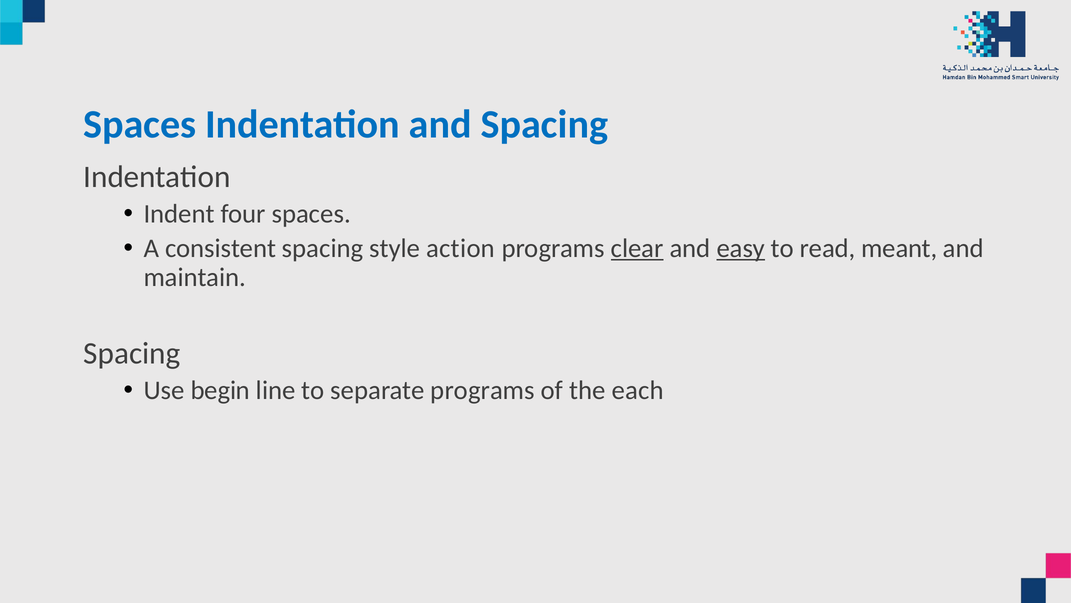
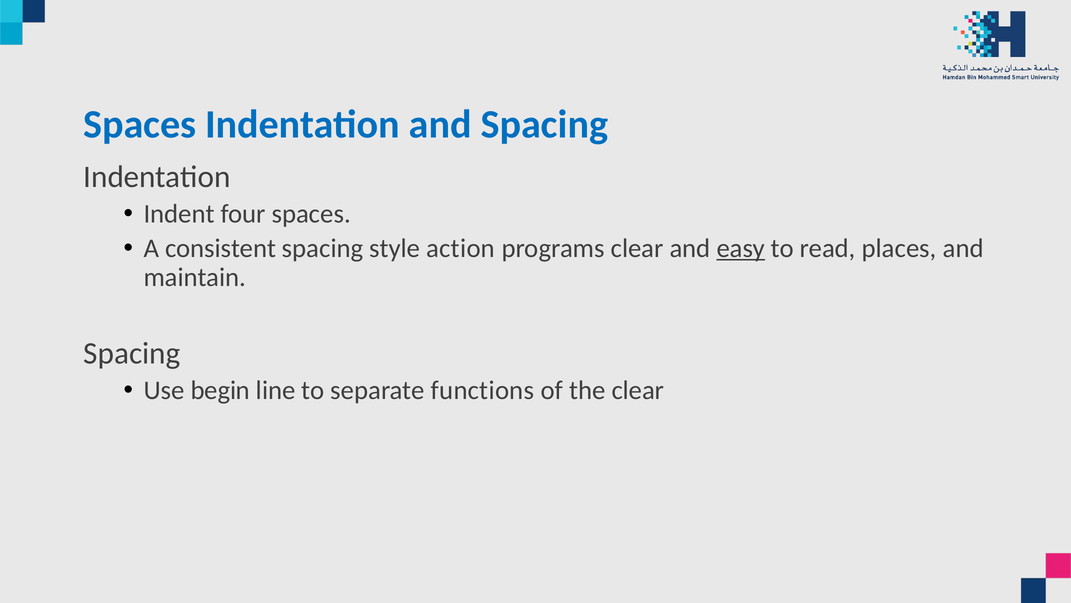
clear at (637, 248) underline: present -> none
meant: meant -> places
separate programs: programs -> functions
the each: each -> clear
